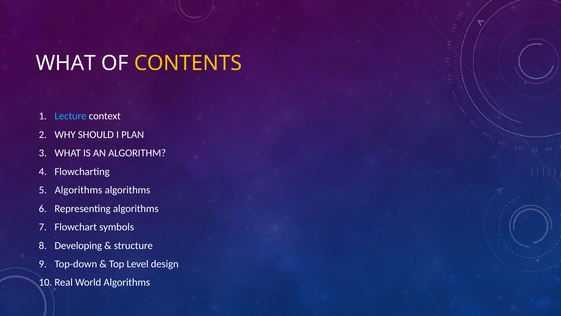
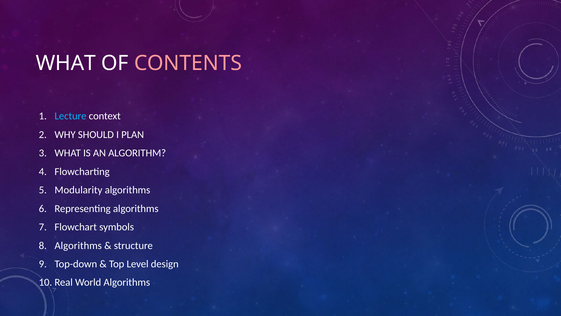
CONTENTS colour: yellow -> pink
Algorithms at (78, 190): Algorithms -> Modularity
Developing at (78, 245): Developing -> Algorithms
